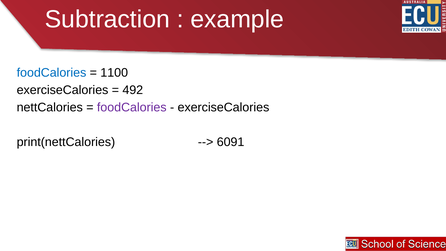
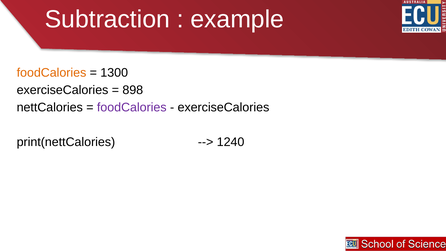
foodCalories at (51, 73) colour: blue -> orange
1100: 1100 -> 1300
492: 492 -> 898
6091: 6091 -> 1240
